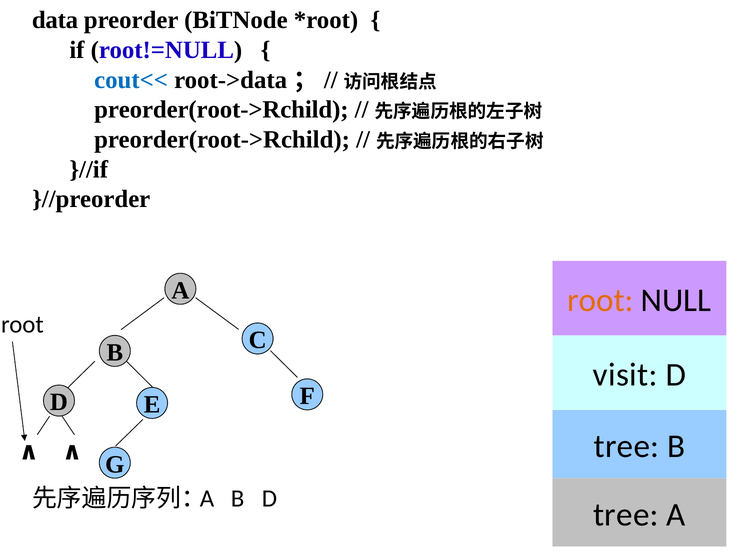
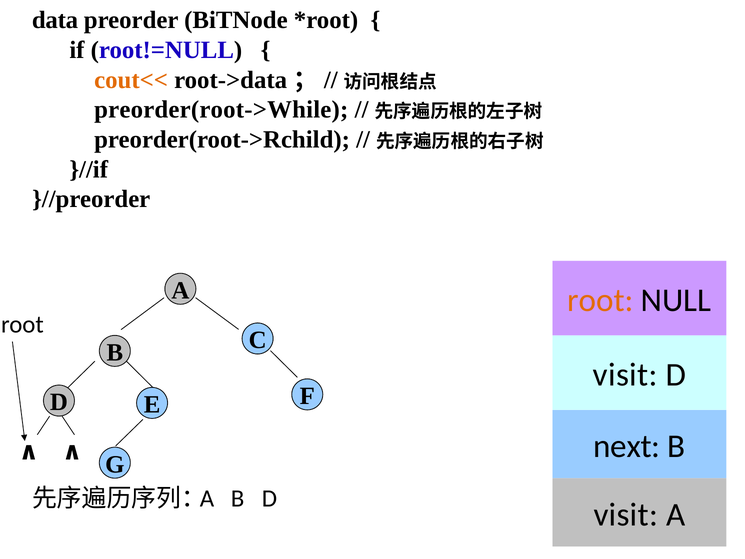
cout<< colour: blue -> orange
preorder(root->Rchild at (221, 110): preorder(root->Rchild -> preorder(root->While
tree at (626, 446): tree -> next
tree at (626, 514): tree -> visit
